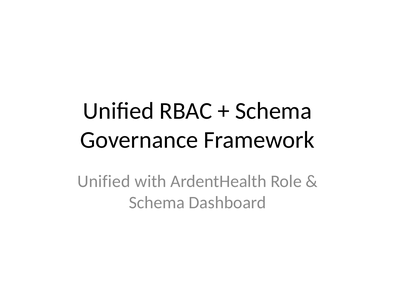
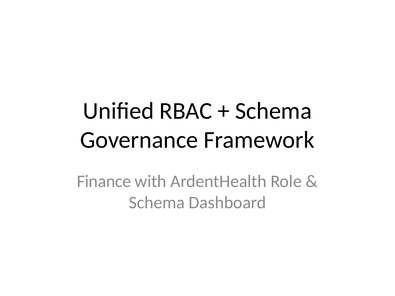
Unified at (104, 182): Unified -> Finance
